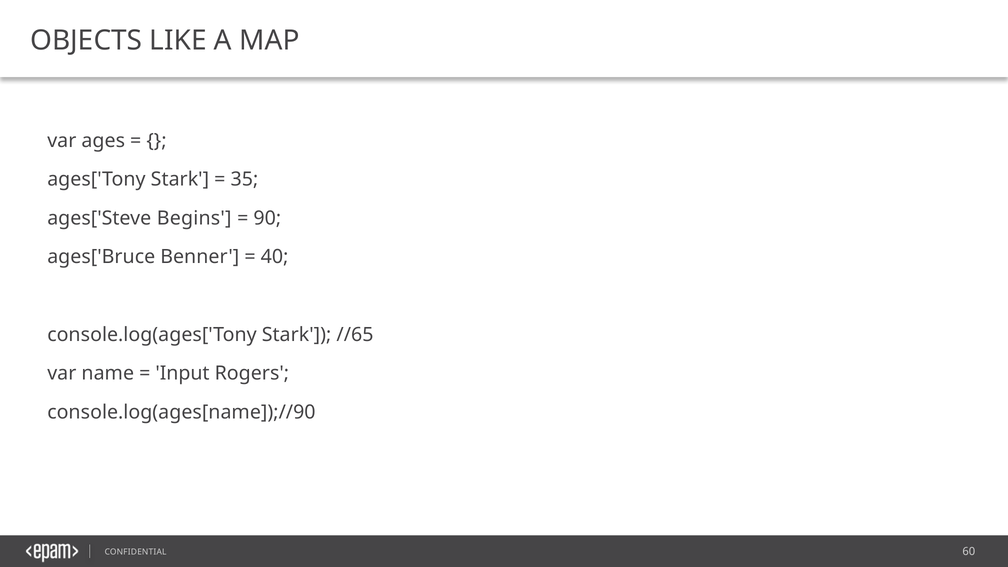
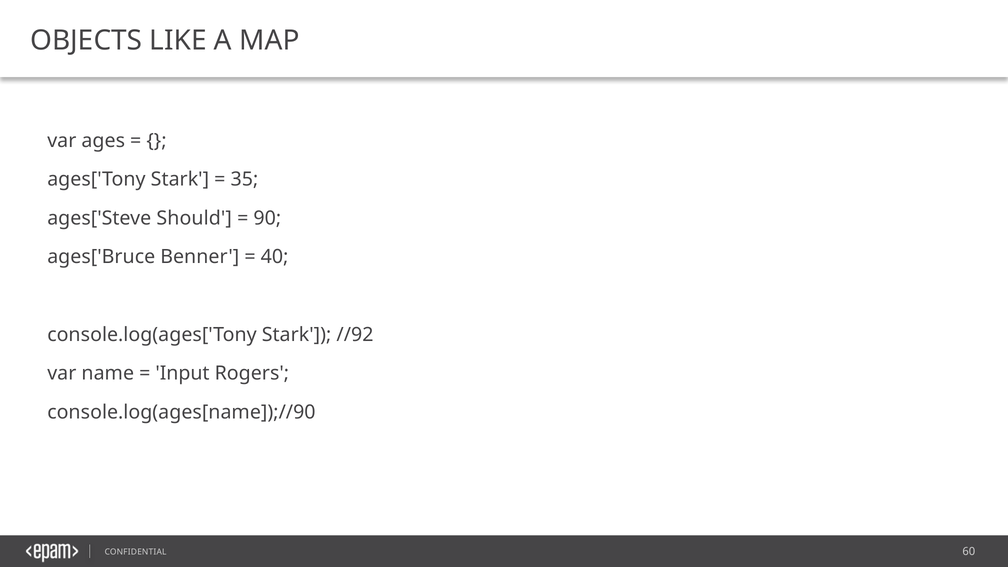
Begins: Begins -> Should
//65: //65 -> //92
